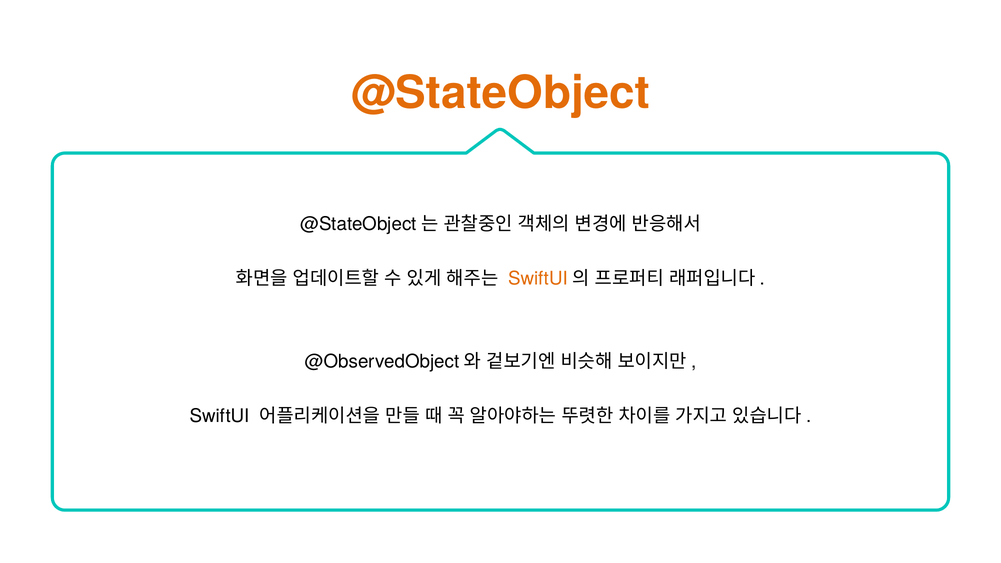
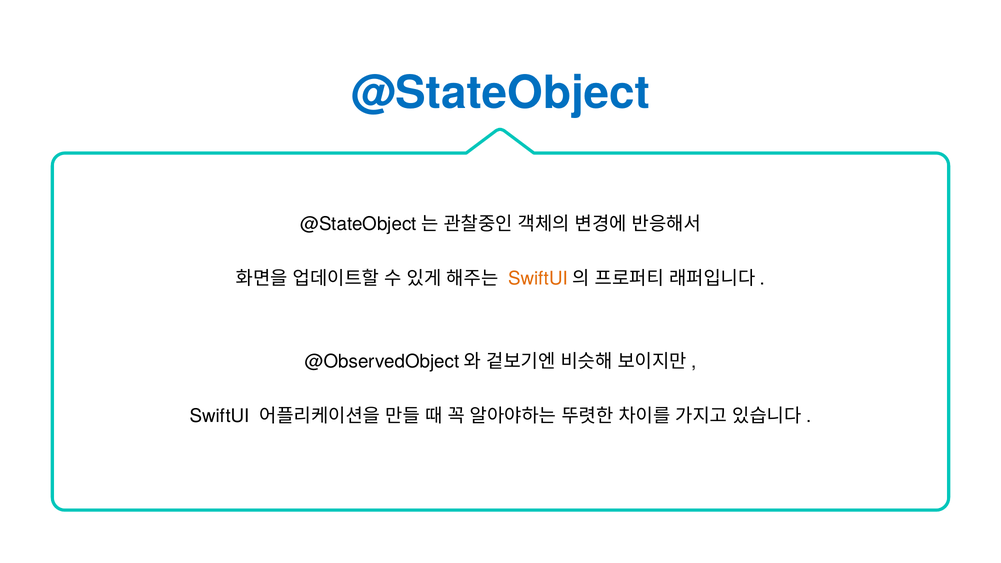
@StateObject at (500, 93) colour: orange -> blue
